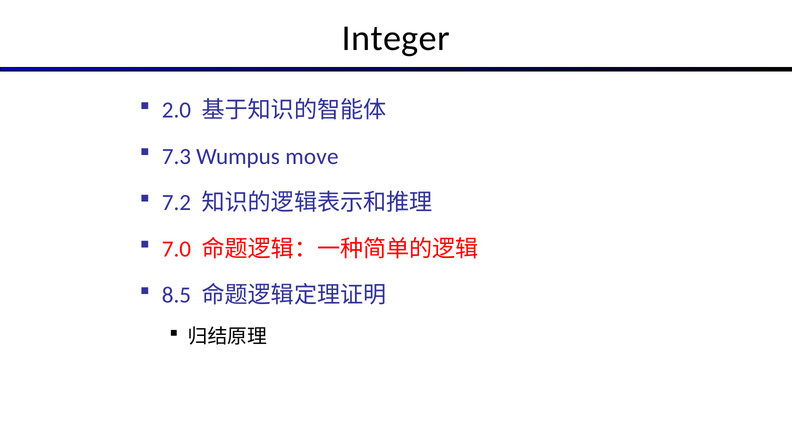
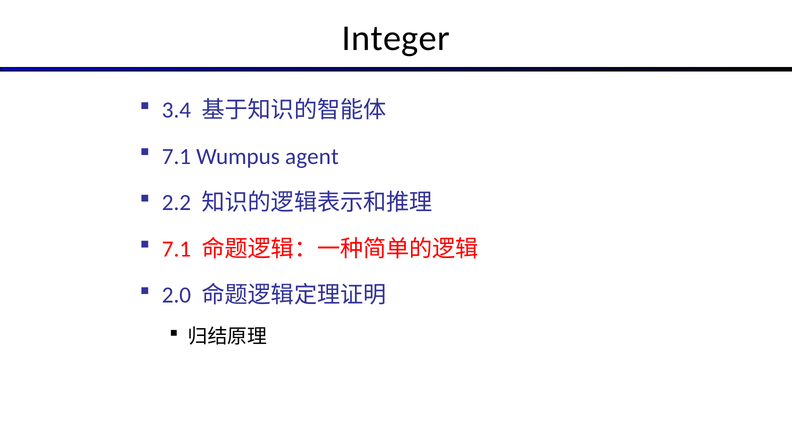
2.0: 2.0 -> 3.4
7.3 at (176, 156): 7.3 -> 7.1
move: move -> agent
7.2: 7.2 -> 2.2
7.0 at (176, 249): 7.0 -> 7.1
8.5: 8.5 -> 2.0
